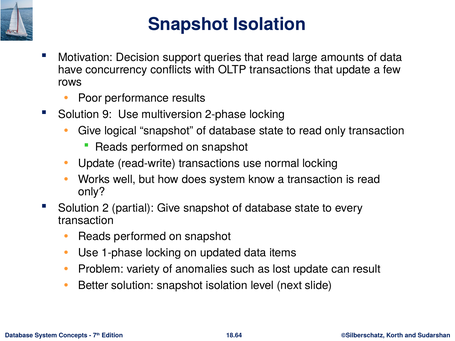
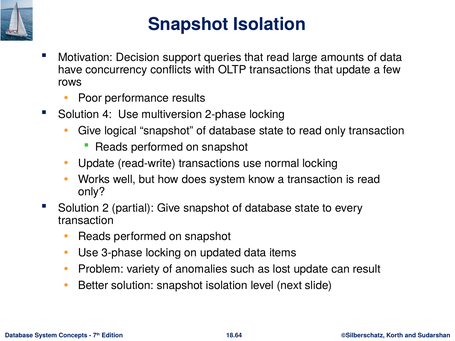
9: 9 -> 4
1-phase: 1-phase -> 3-phase
